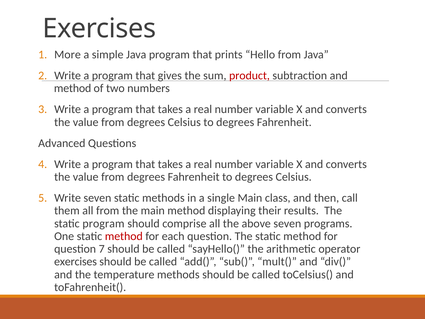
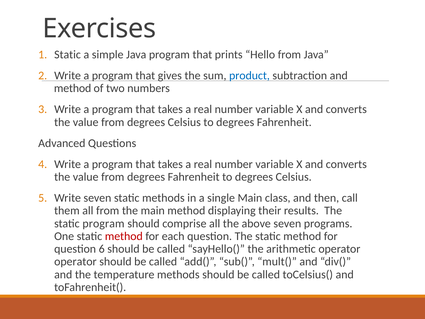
1 More: More -> Static
product colour: red -> blue
7: 7 -> 6
exercises at (76, 262): exercises -> operator
